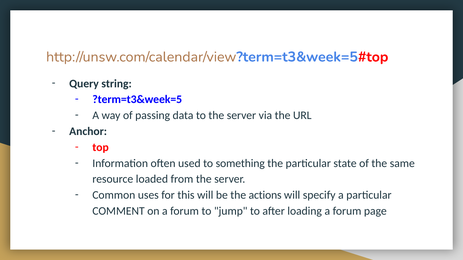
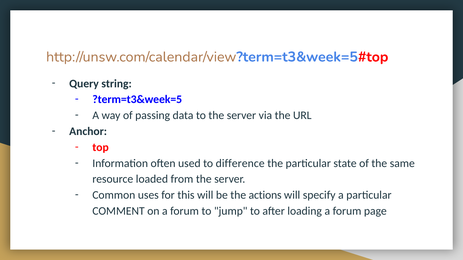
something: something -> difference
